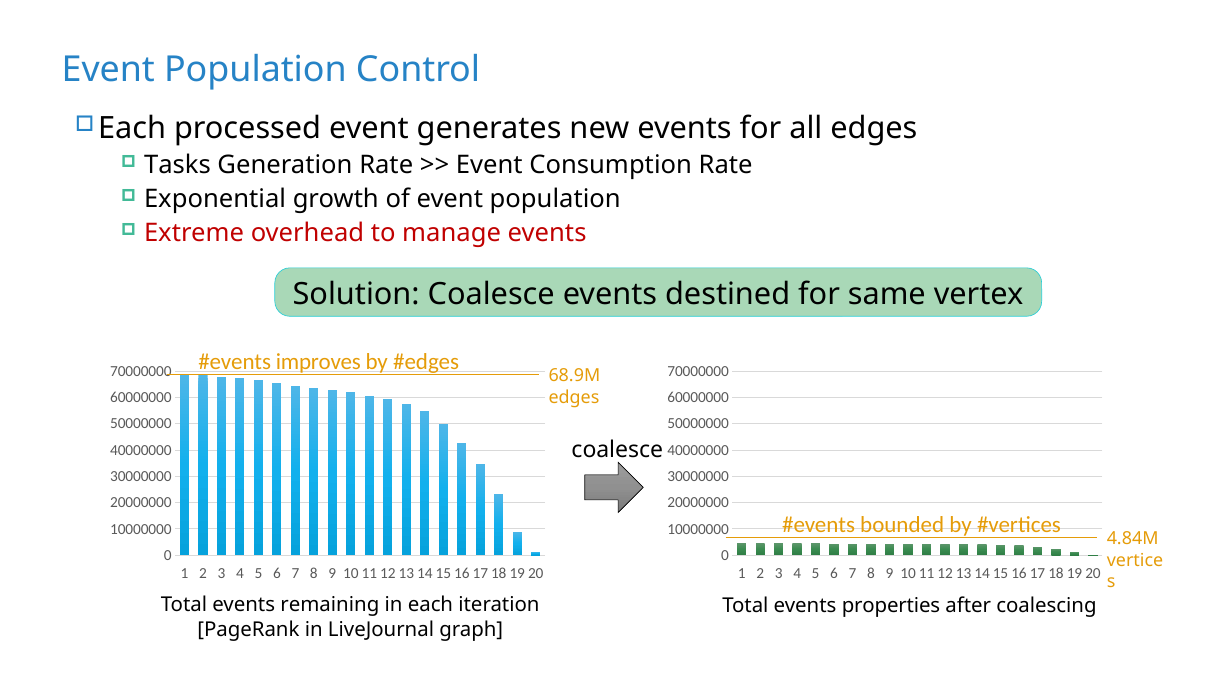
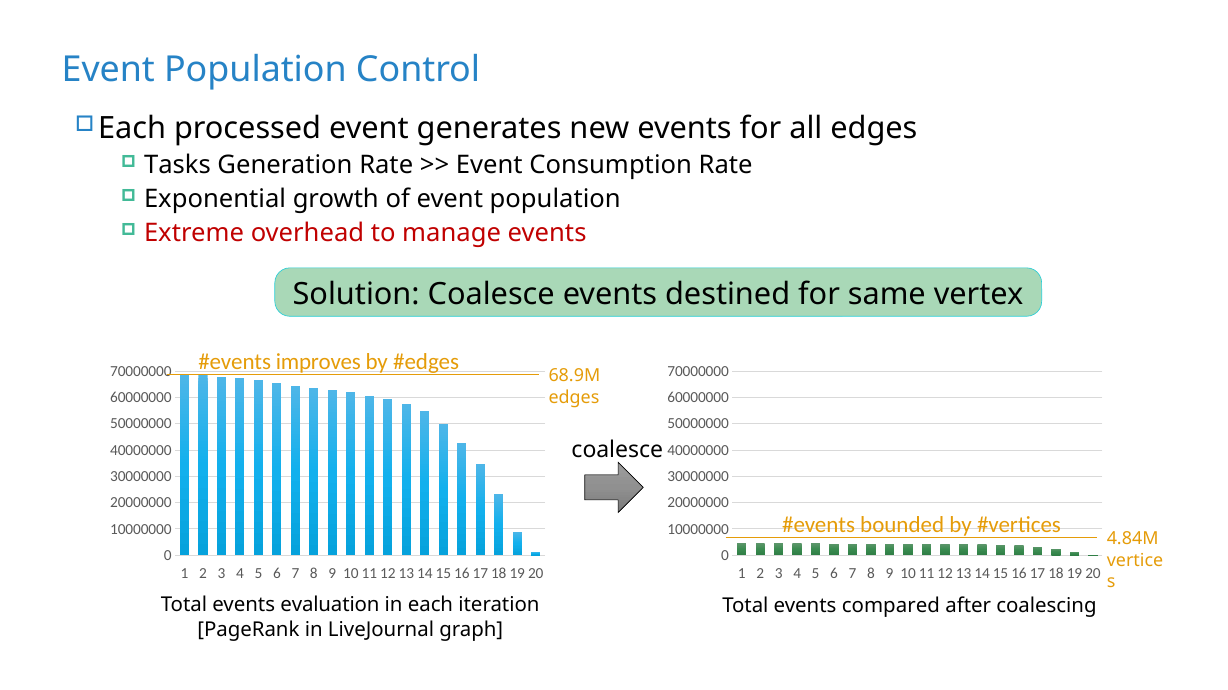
remaining: remaining -> evaluation
properties: properties -> compared
